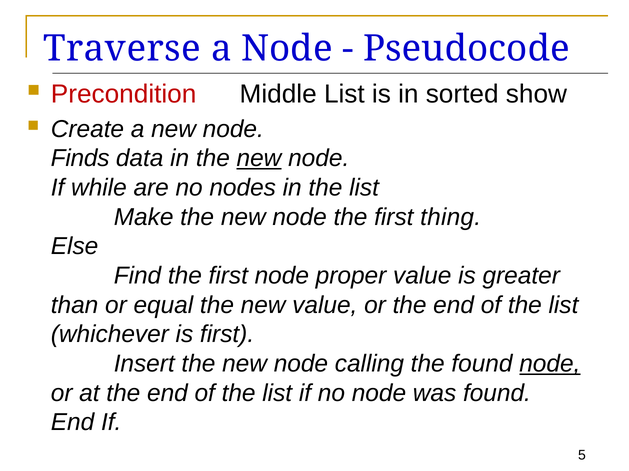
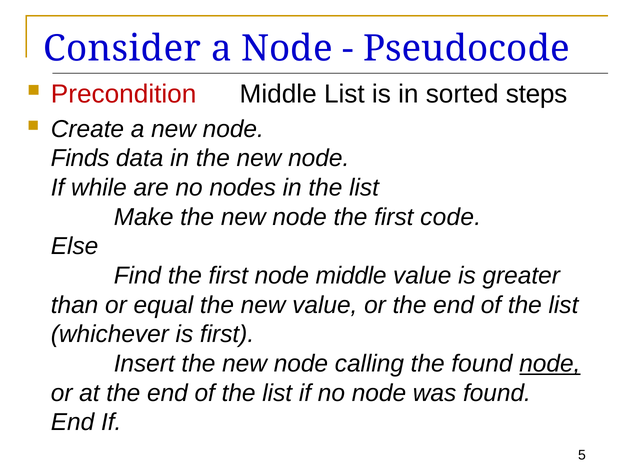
Traverse: Traverse -> Consider
show: show -> steps
new at (259, 159) underline: present -> none
thing: thing -> code
node proper: proper -> middle
